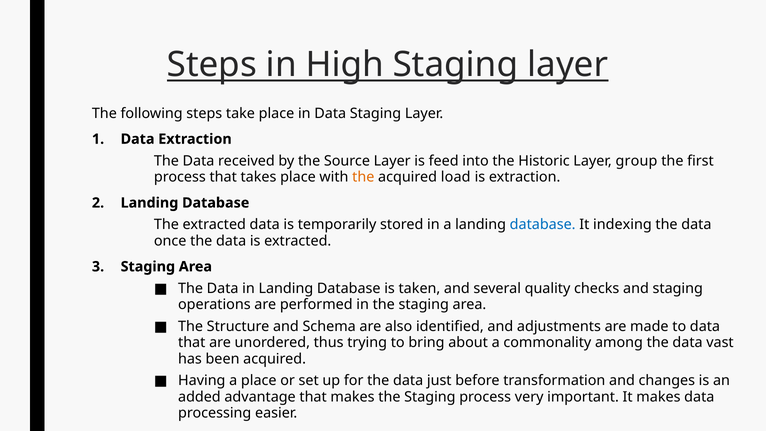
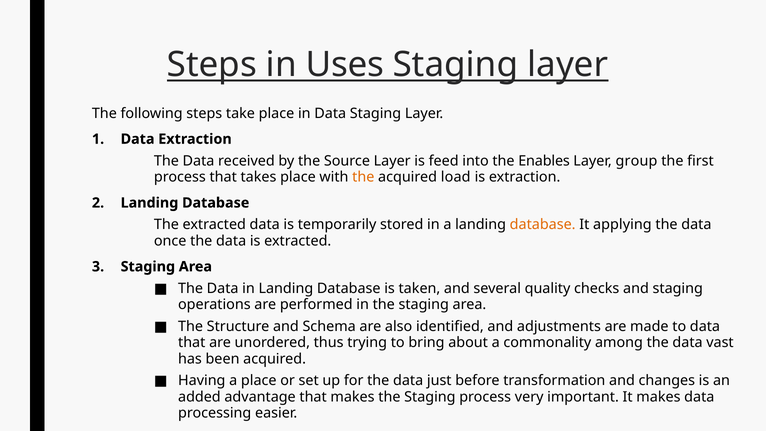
High: High -> Uses
Historic: Historic -> Enables
database at (543, 225) colour: blue -> orange
indexing: indexing -> applying
